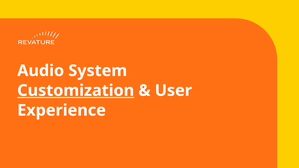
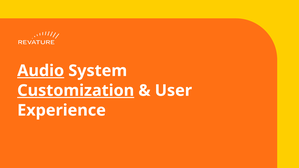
Audio underline: none -> present
